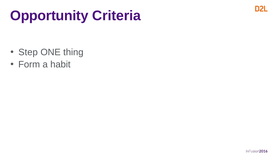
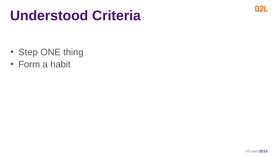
Opportunity: Opportunity -> Understood
